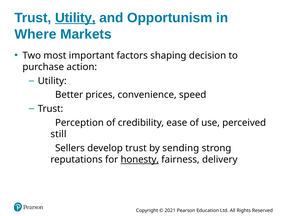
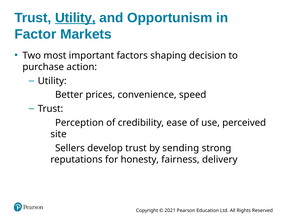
Where: Where -> Factor
still: still -> site
honesty underline: present -> none
